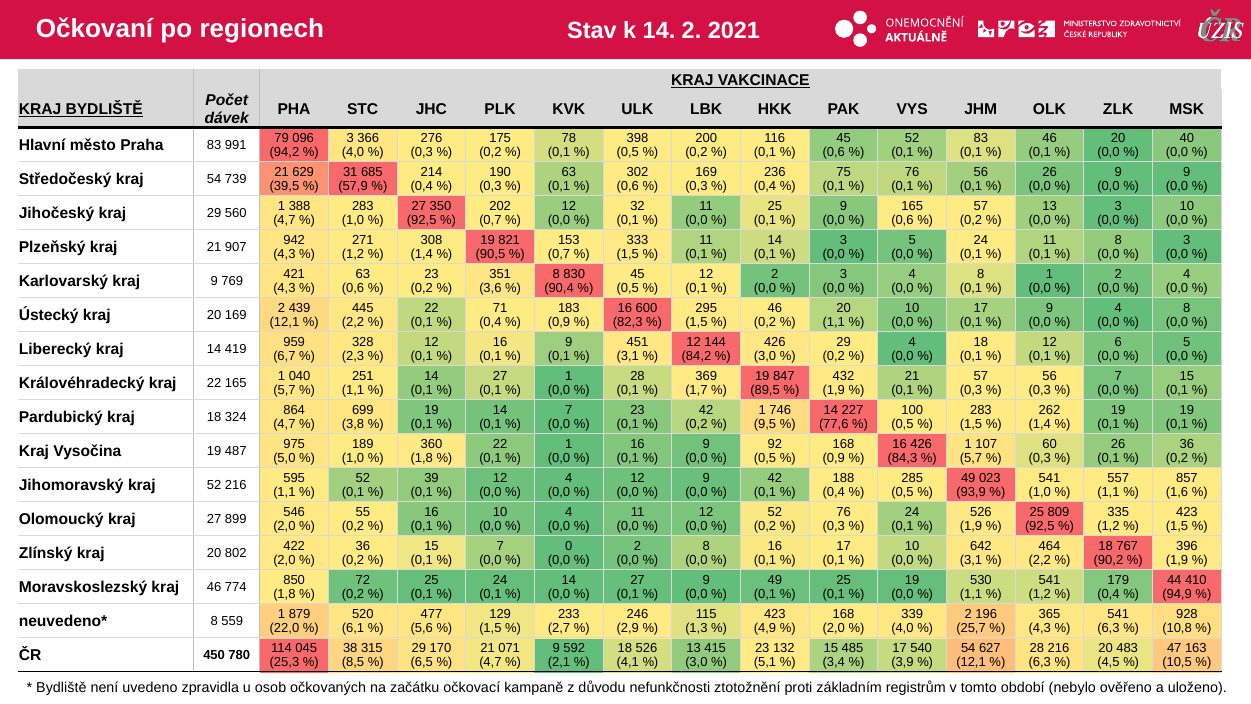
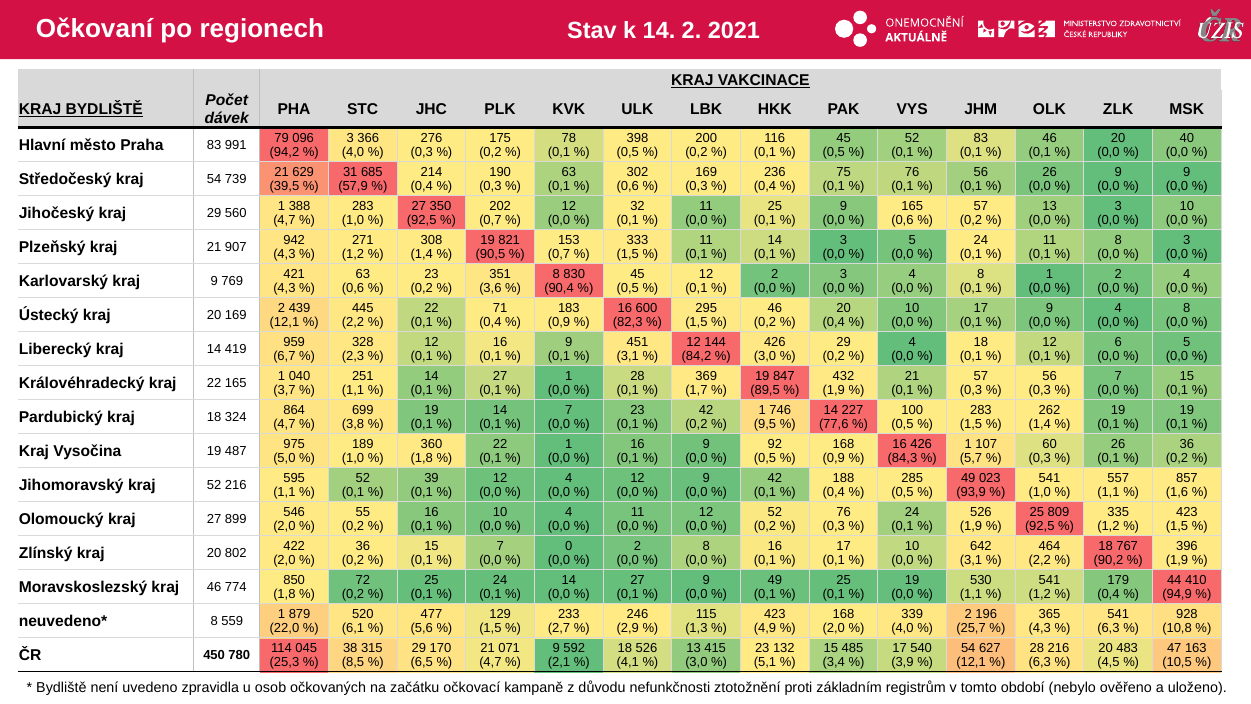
0,6 at (834, 152): 0,6 -> 0,5
1,1 at (834, 322): 1,1 -> 0,4
5,7 at (284, 390): 5,7 -> 3,7
